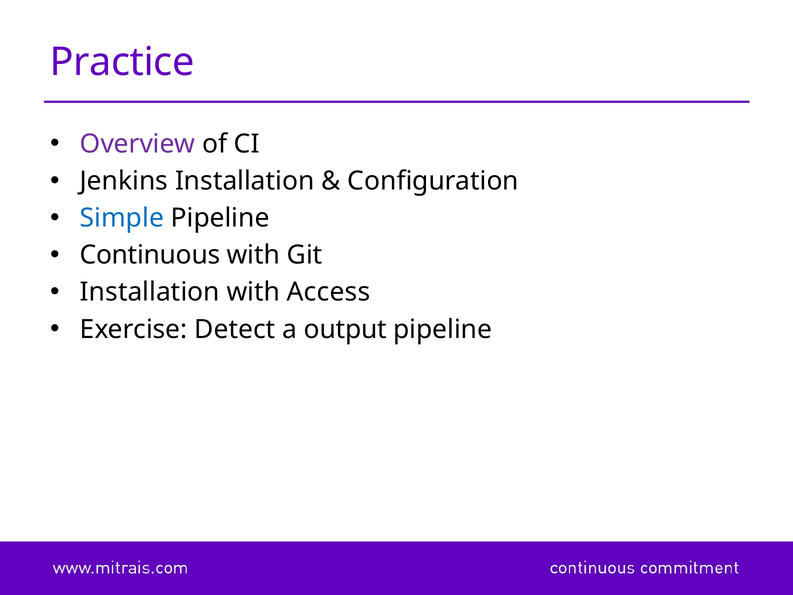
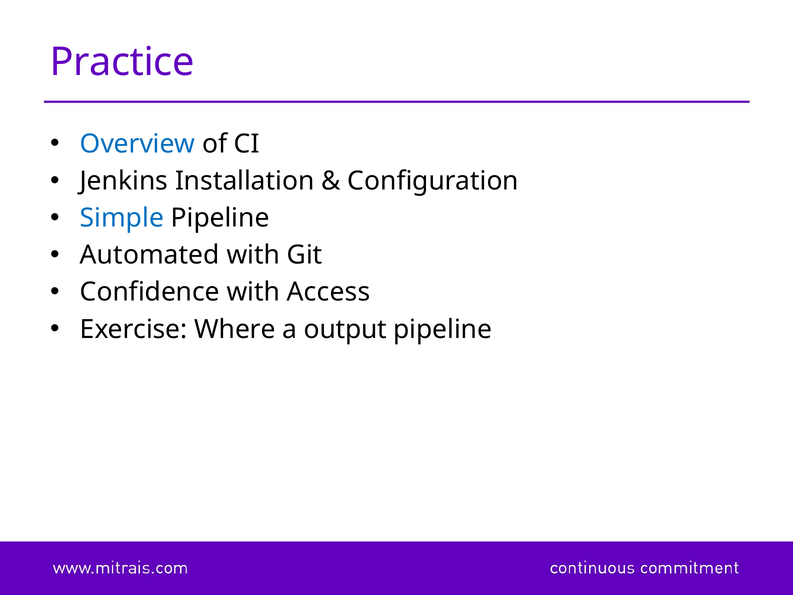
Overview colour: purple -> blue
Continuous: Continuous -> Automated
Installation at (150, 292): Installation -> Confidence
Detect: Detect -> Where
